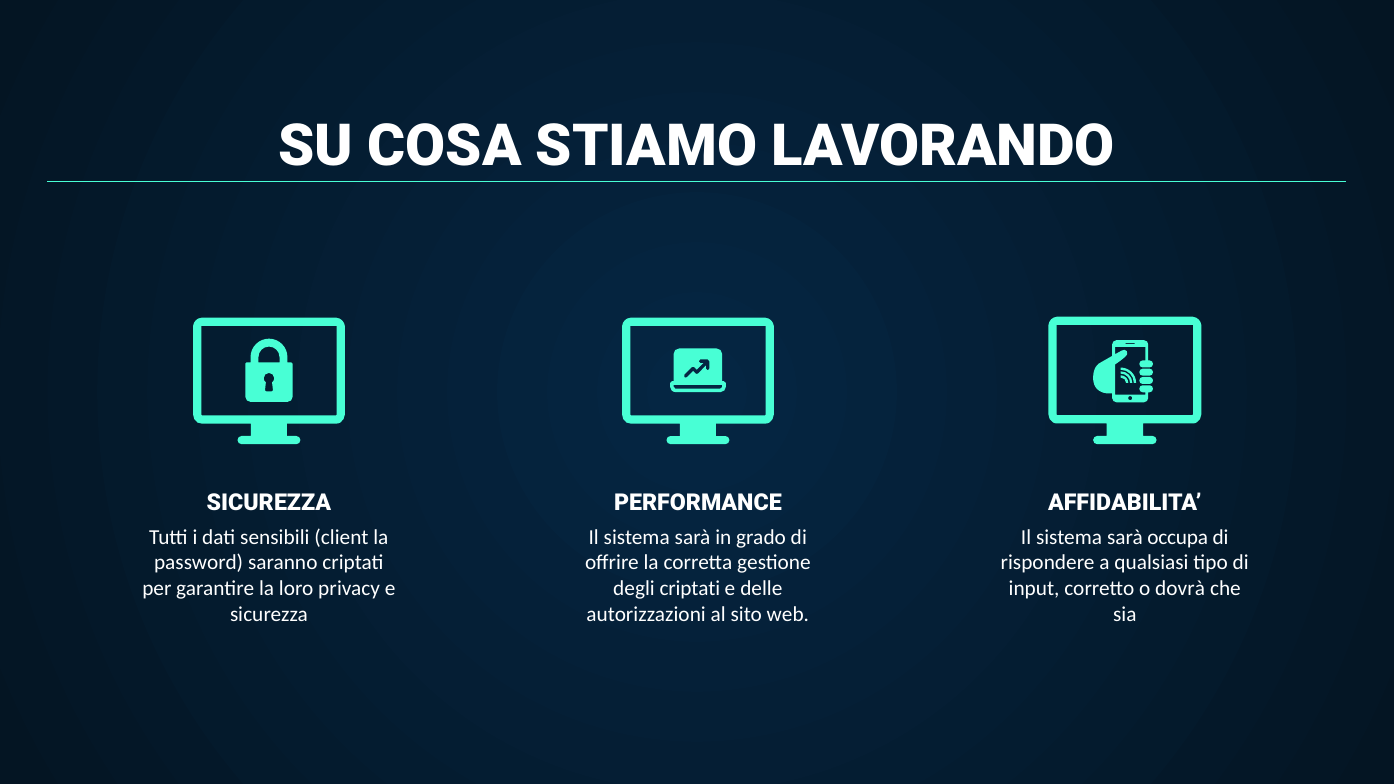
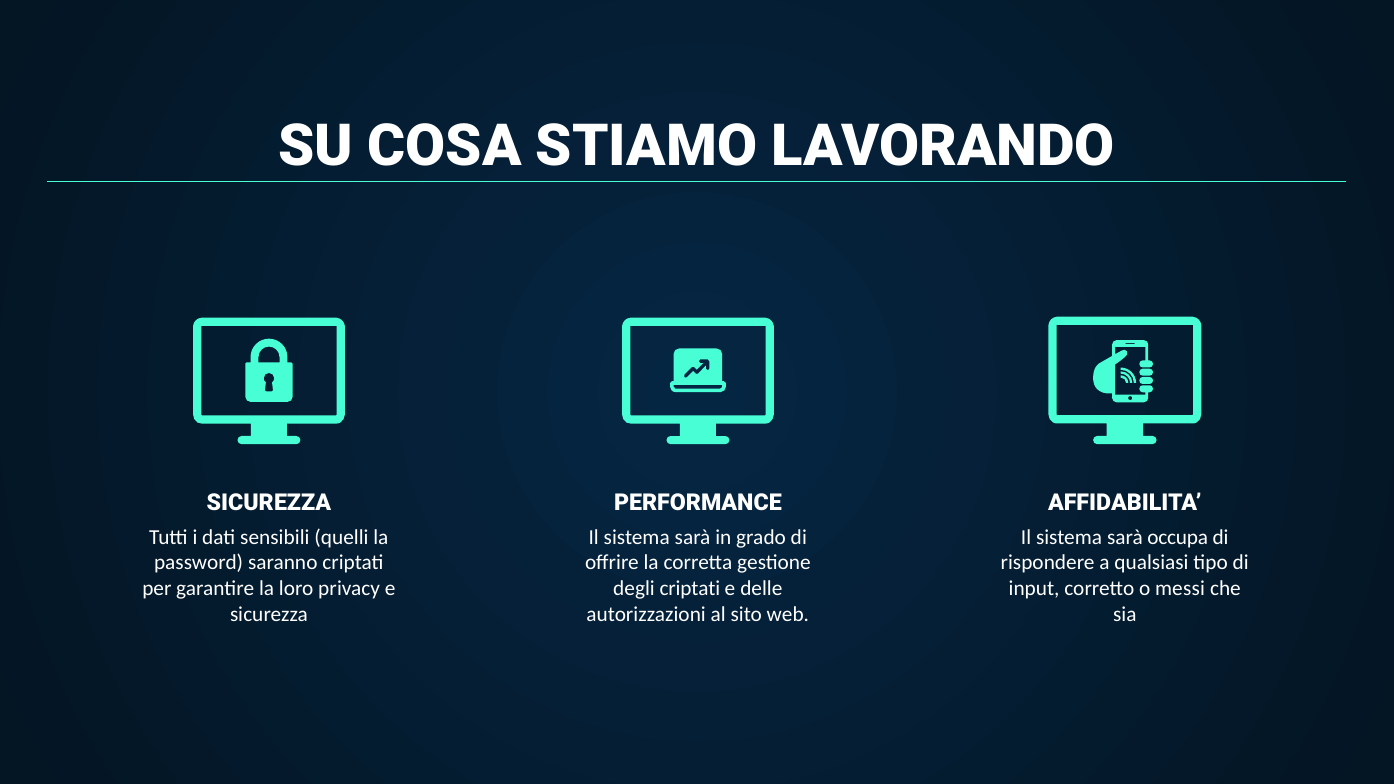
client: client -> quelli
dovrà: dovrà -> messi
